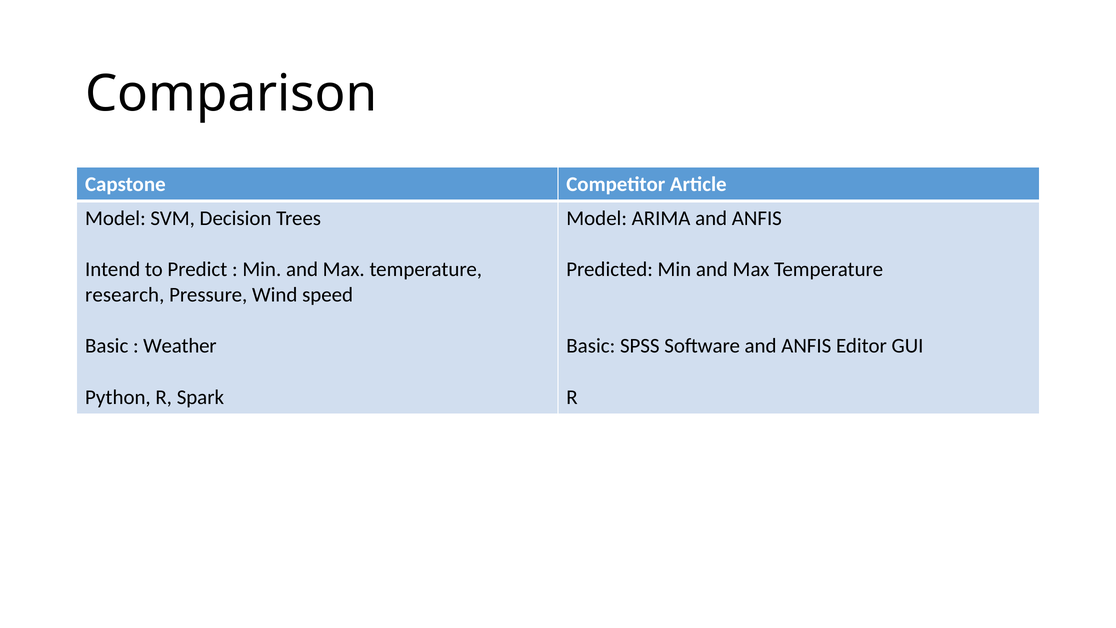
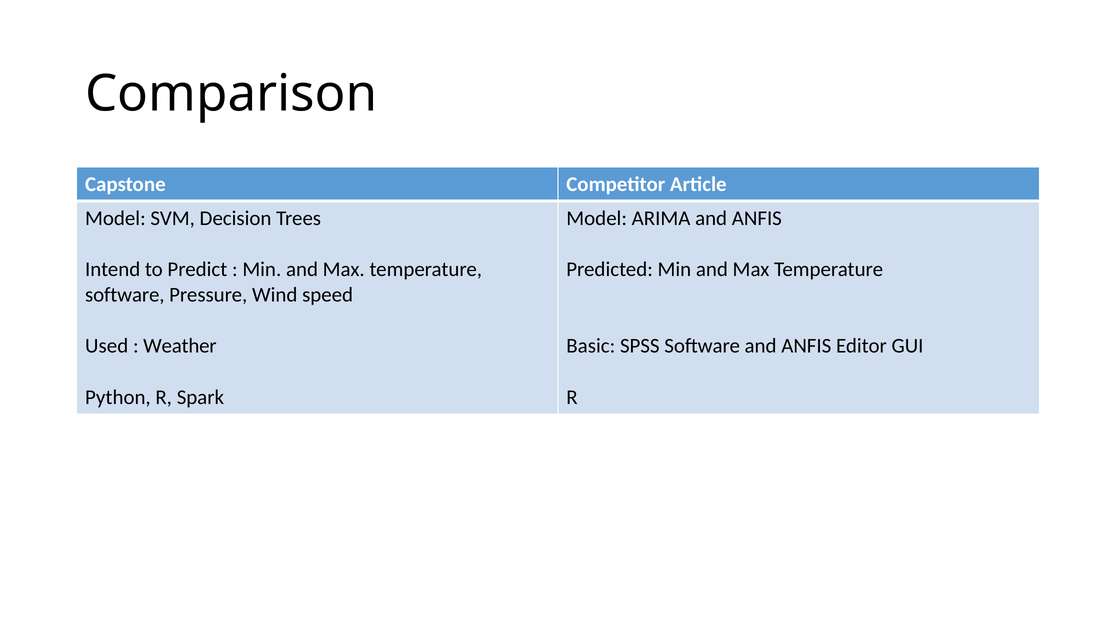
research at (125, 295): research -> software
Basic at (107, 346): Basic -> Used
